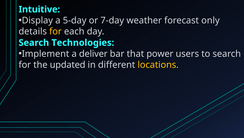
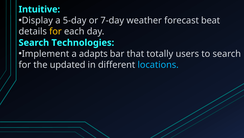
only: only -> beat
deliver: deliver -> adapts
power: power -> totally
locations colour: yellow -> light blue
